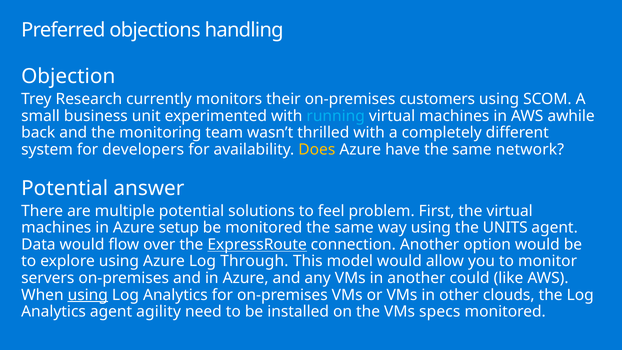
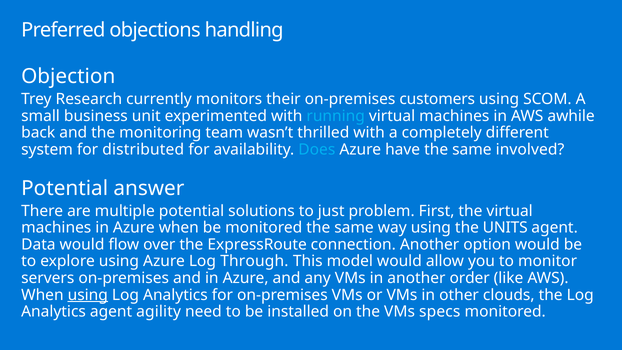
developers: developers -> distributed
Does colour: yellow -> light blue
network: network -> involved
feel: feel -> just
Azure setup: setup -> when
ExpressRoute underline: present -> none
could: could -> order
